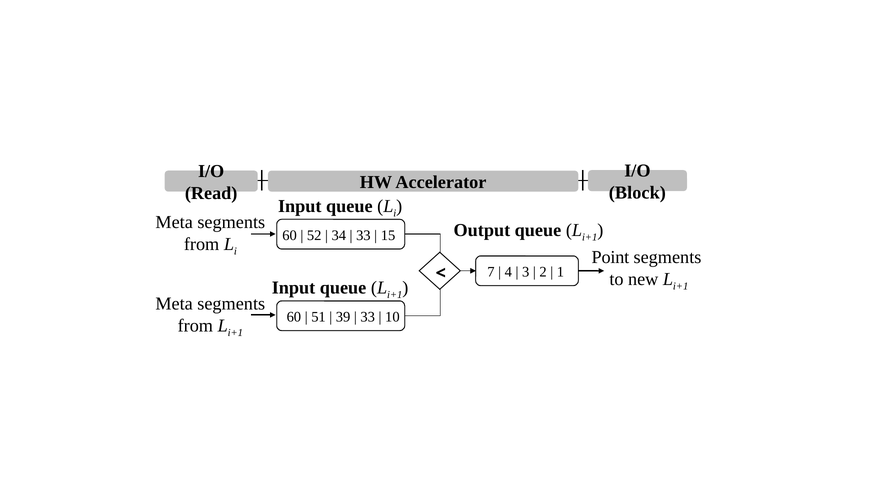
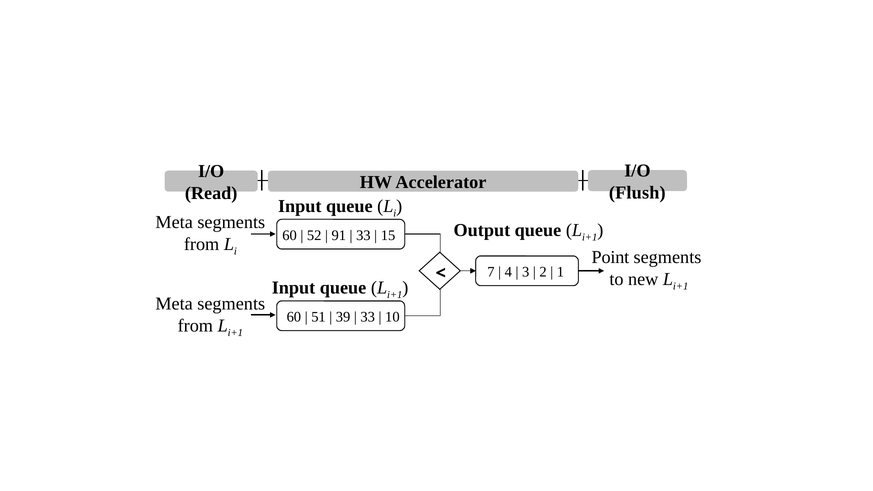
Block: Block -> Flush
34: 34 -> 91
